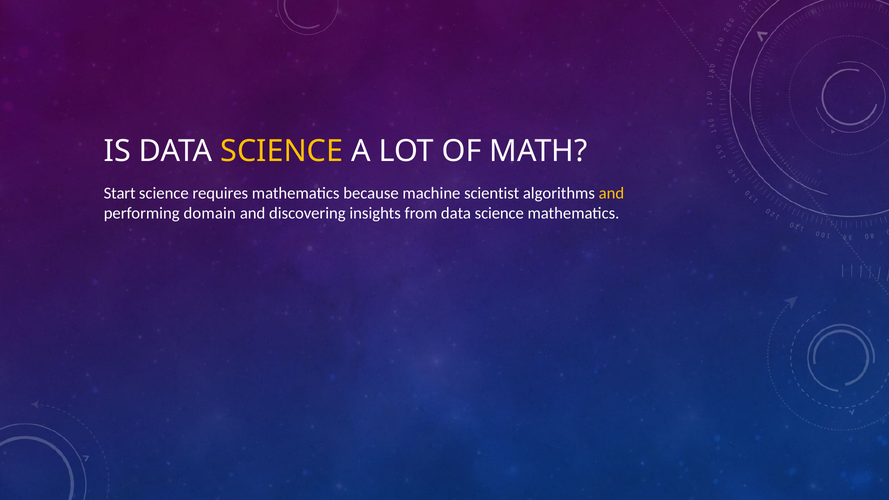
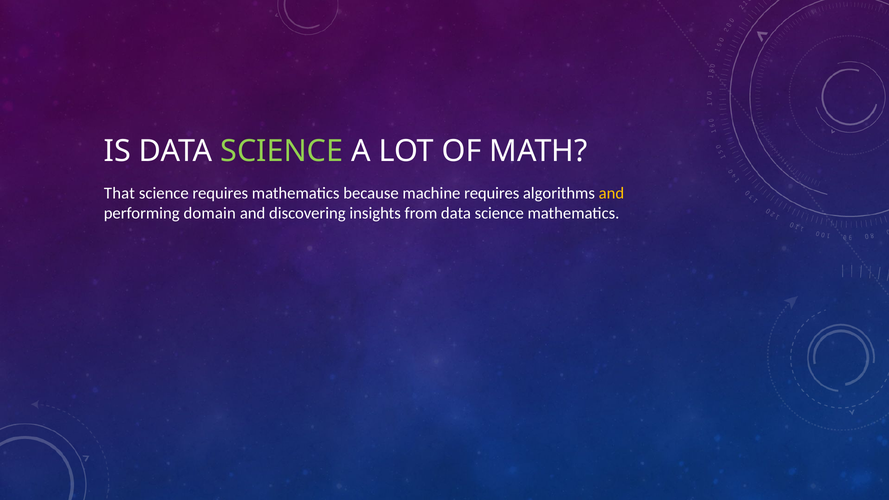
SCIENCE at (282, 151) colour: yellow -> light green
Start: Start -> That
machine scientist: scientist -> requires
